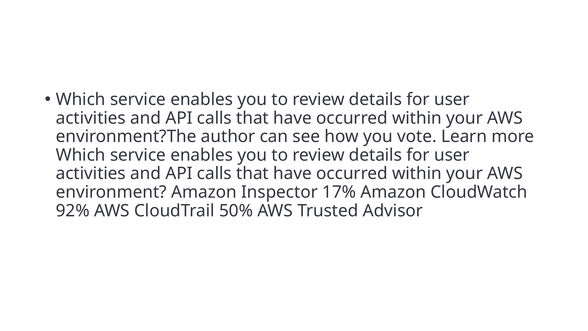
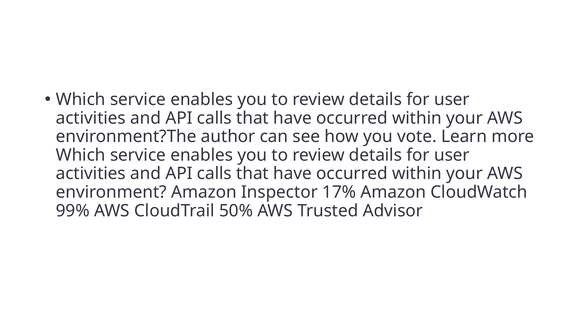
92%: 92% -> 99%
